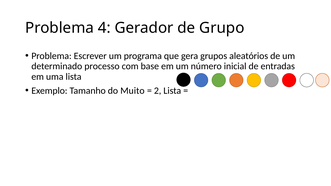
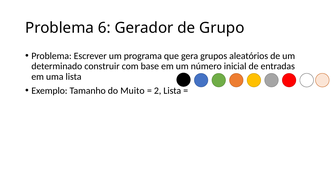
4: 4 -> 6
processo: processo -> construir
